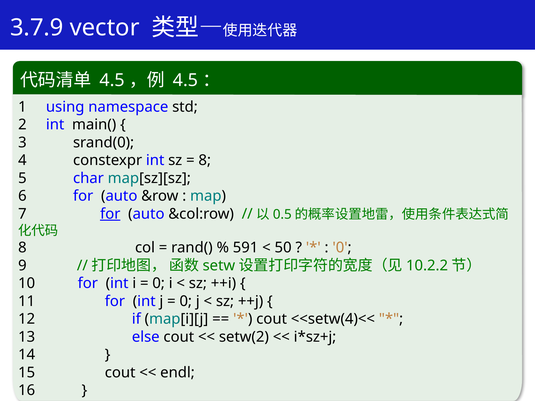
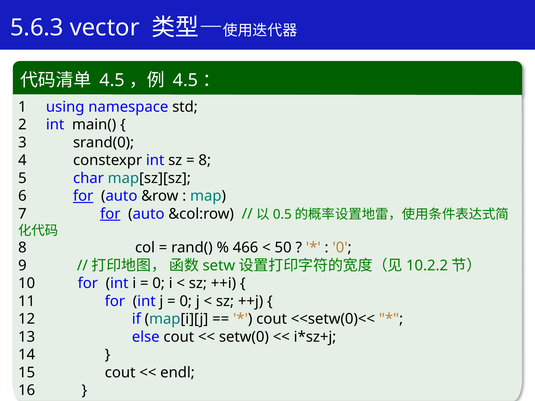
3.7.9: 3.7.9 -> 5.6.3
for at (83, 196) underline: none -> present
591: 591 -> 466
<<setw(4)<<: <<setw(4)<< -> <<setw(0)<<
setw(2: setw(2 -> setw(0
